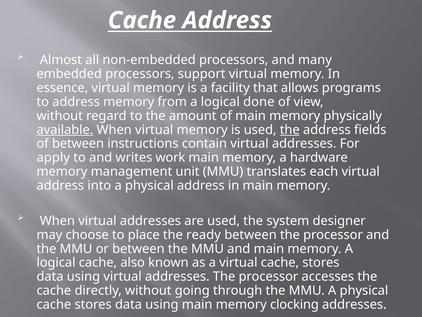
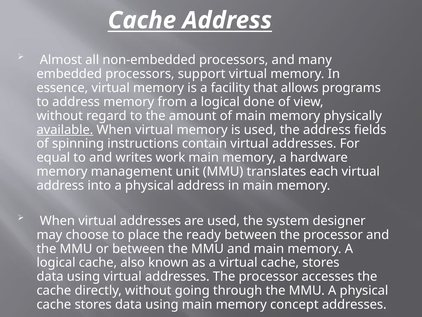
the at (290, 130) underline: present -> none
of between: between -> spinning
apply: apply -> equal
clocking: clocking -> concept
